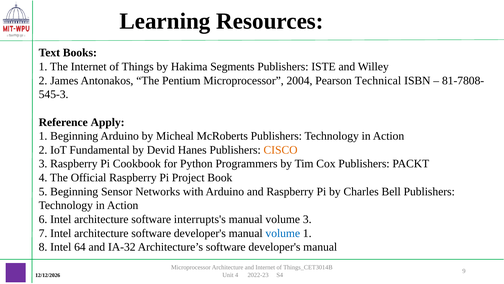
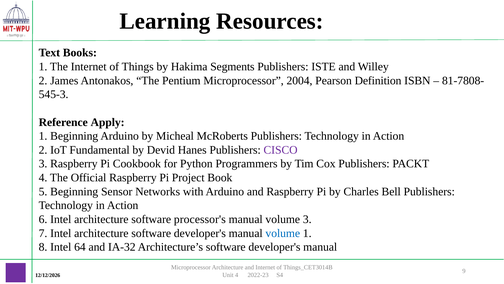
Technical: Technical -> Definition
CISCO colour: orange -> purple
interrupts's: interrupts's -> processor's
